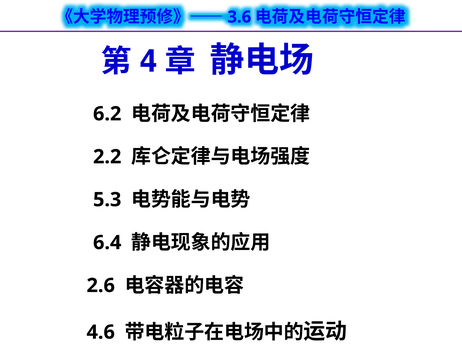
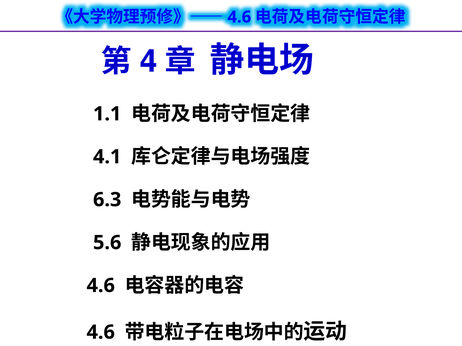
3.6 at (239, 17): 3.6 -> 4.6
6.2: 6.2 -> 1.1
2.2: 2.2 -> 4.1
5.3: 5.3 -> 6.3
6.4: 6.4 -> 5.6
2.6 at (101, 286): 2.6 -> 4.6
